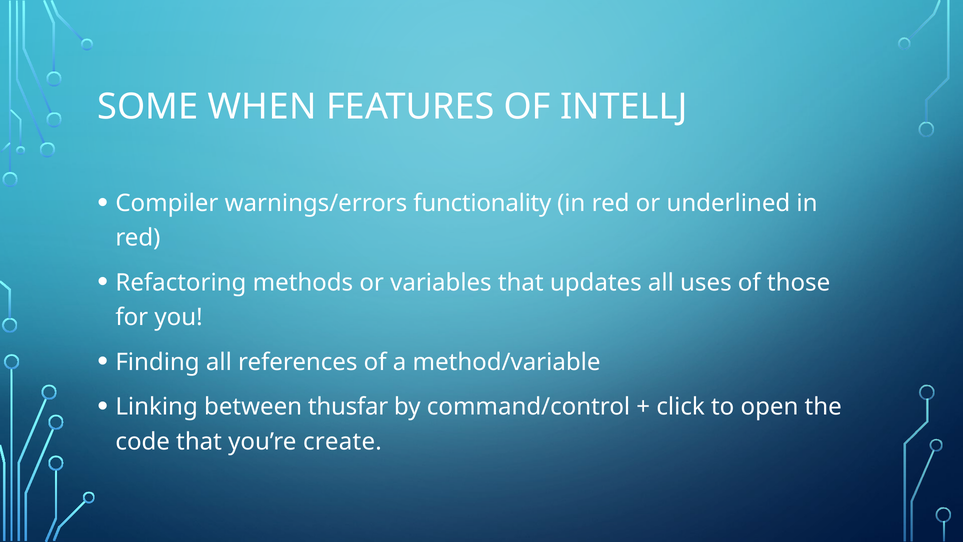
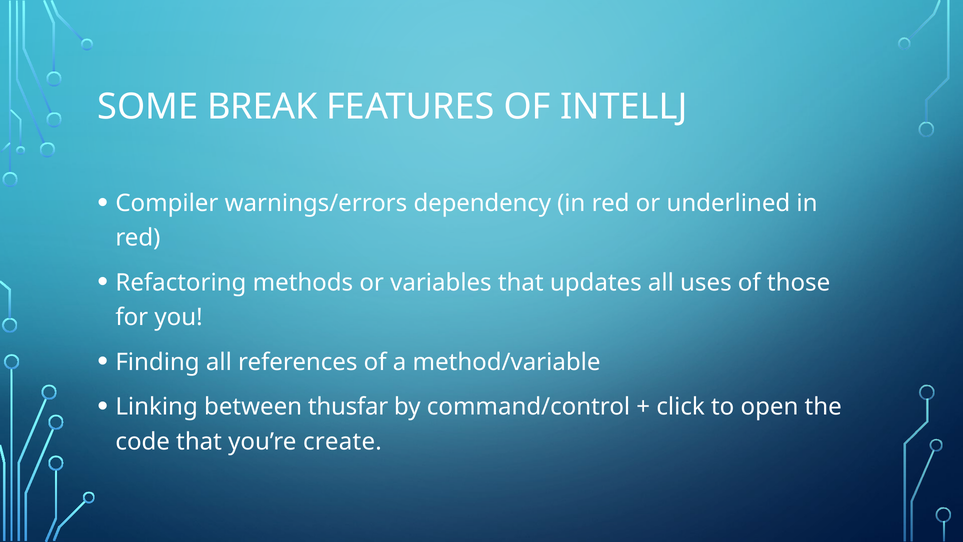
WHEN: WHEN -> BREAK
functionality: functionality -> dependency
